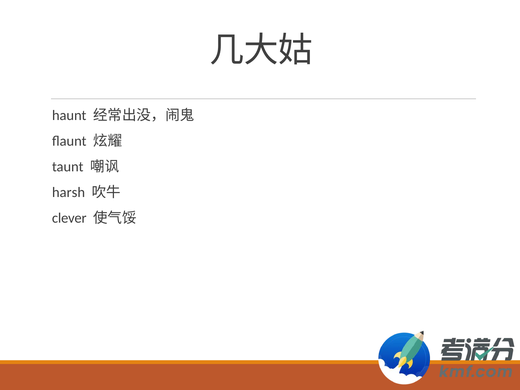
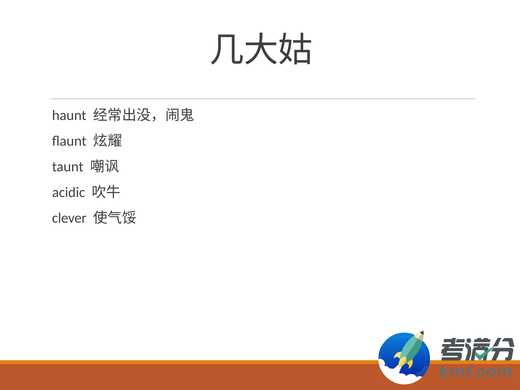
harsh: harsh -> acidic
